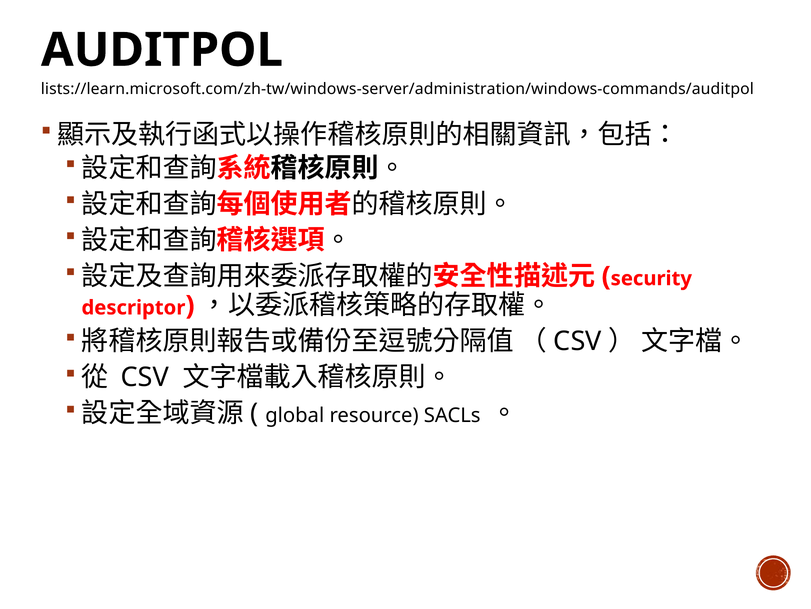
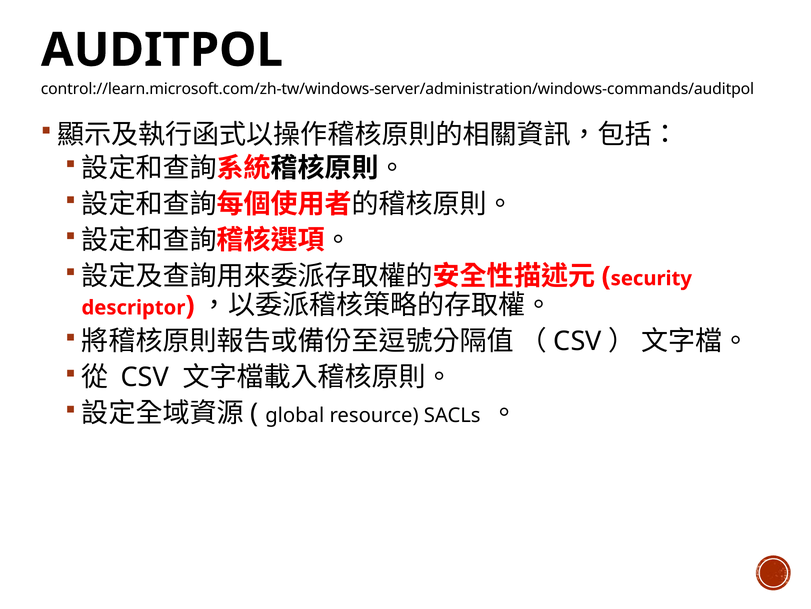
lists://learn.microsoft.com/zh-tw/windows-server/administration/windows-commands/auditpol: lists://learn.microsoft.com/zh-tw/windows-server/administration/windows-commands/auditpol -> control://learn.microsoft.com/zh-tw/windows-server/administration/windows-commands/auditpol
